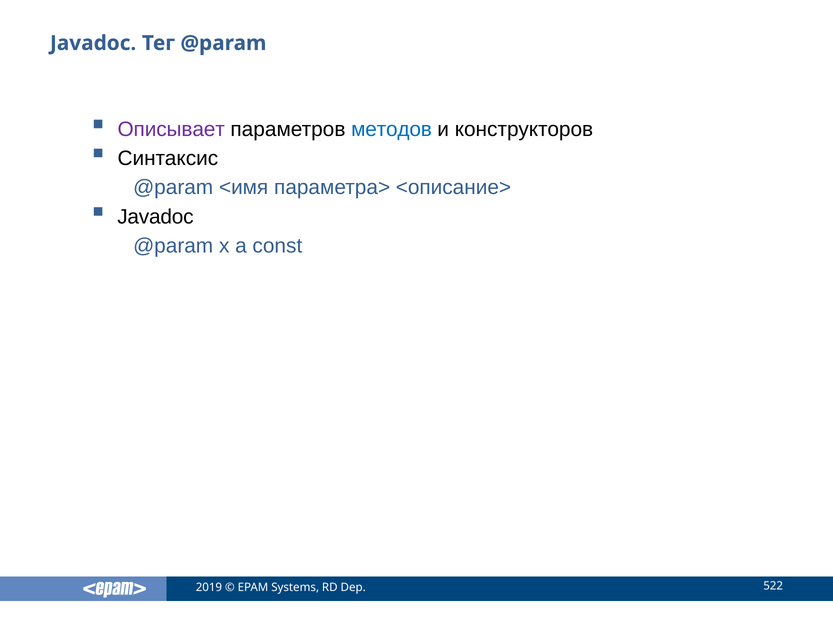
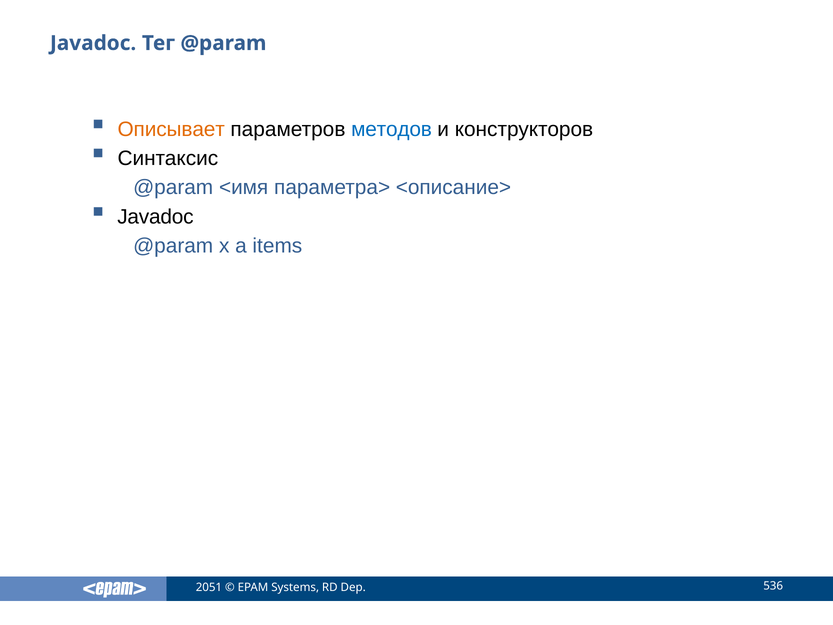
Описывает colour: purple -> orange
const: const -> items
2019: 2019 -> 2051
522: 522 -> 536
